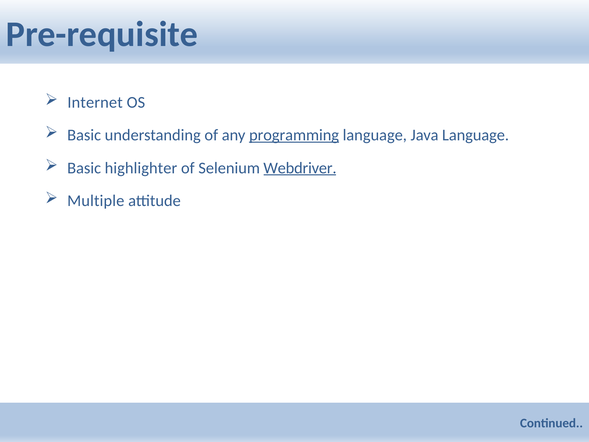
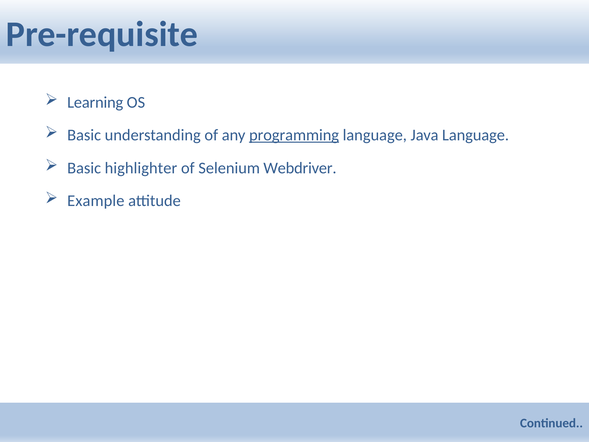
Internet: Internet -> Learning
Webdriver underline: present -> none
Multiple: Multiple -> Example
